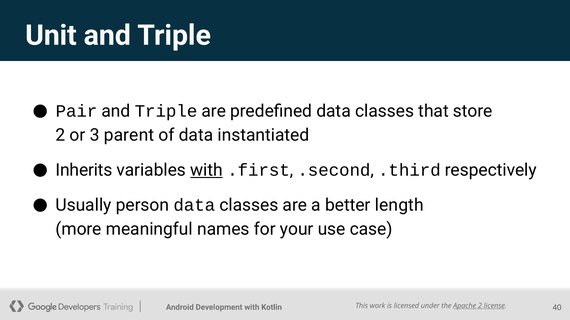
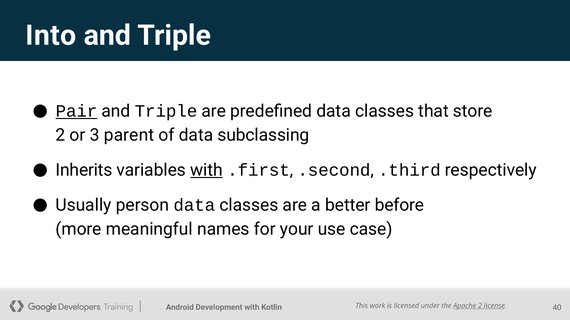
Unit: Unit -> Into
Pair underline: none -> present
instantiated: instantiated -> subclassing
length: length -> before
